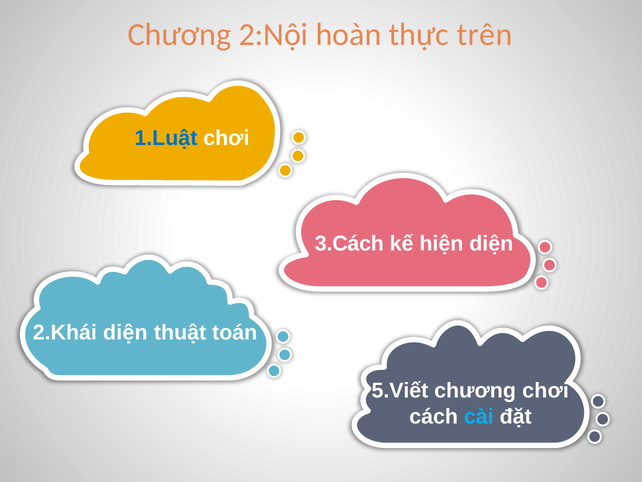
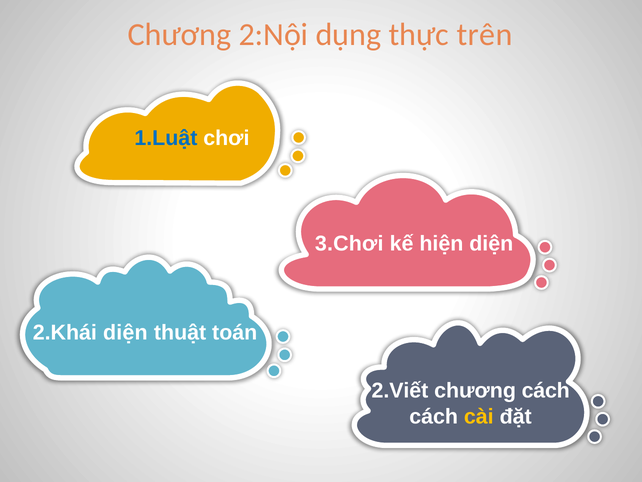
hoàn: hoàn -> dụng
3.Cách: 3.Cách -> 3.Chơi
5.Viết: 5.Viết -> 2.Viết
chương chơi: chơi -> cách
cài colour: light blue -> yellow
